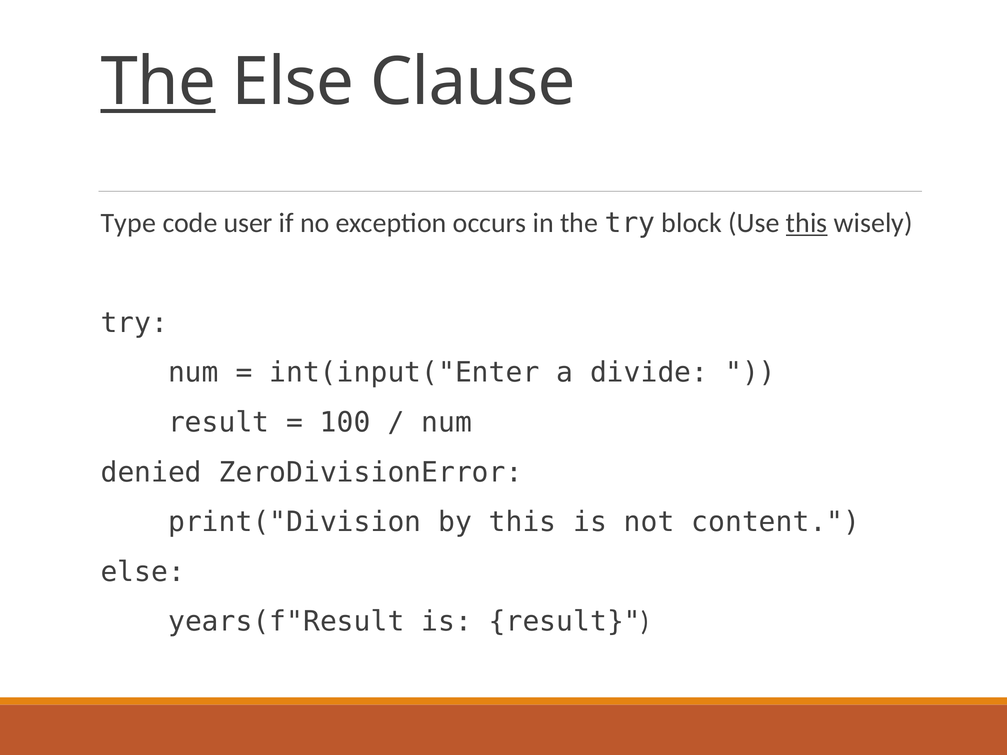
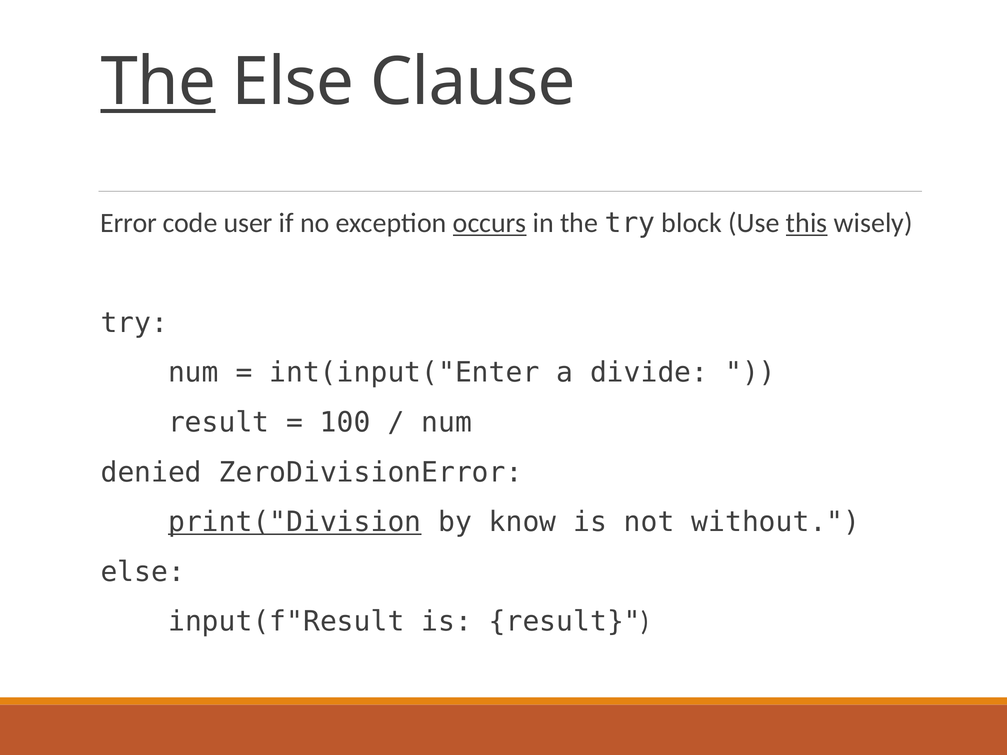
Type: Type -> Error
occurs underline: none -> present
print("Division underline: none -> present
by this: this -> know
content: content -> without
years(f"Result: years(f"Result -> input(f"Result
